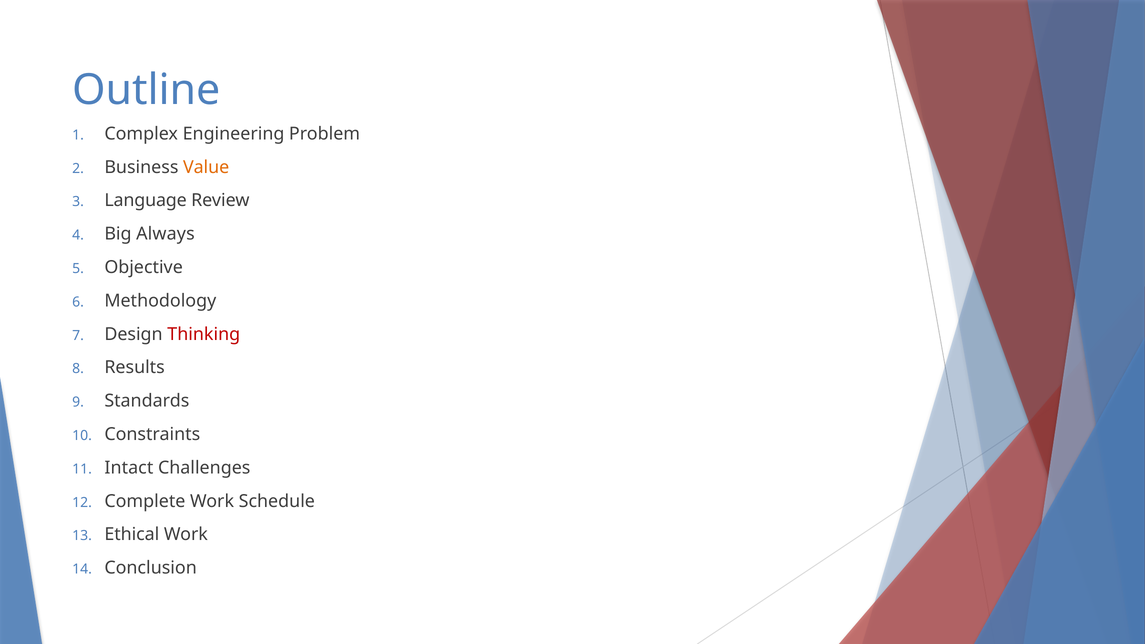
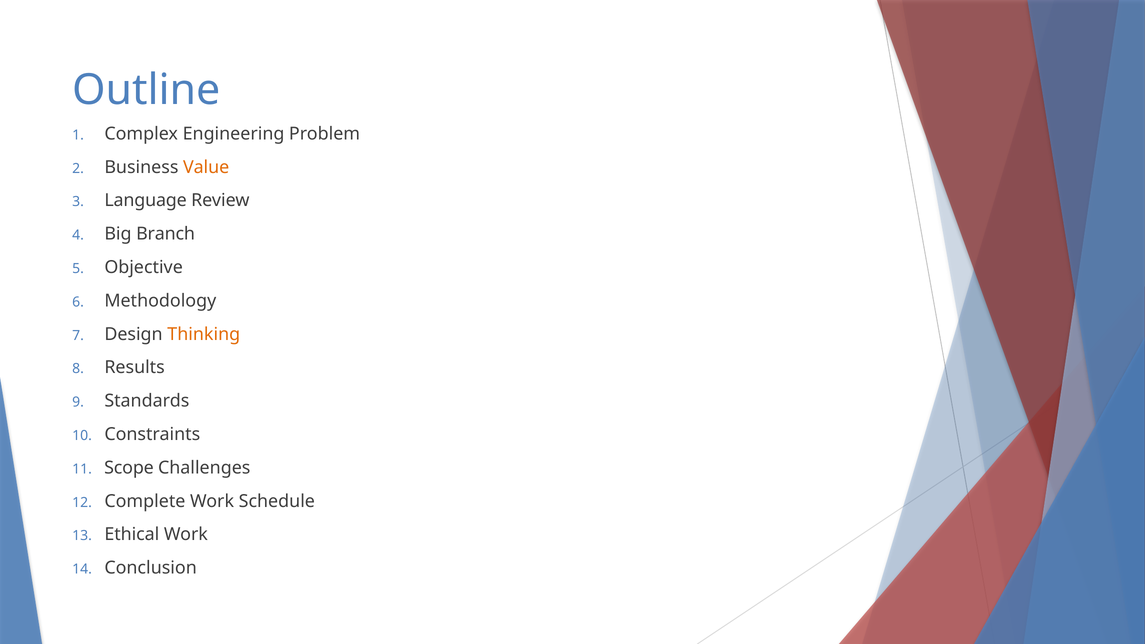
Always: Always -> Branch
Thinking colour: red -> orange
Intact: Intact -> Scope
